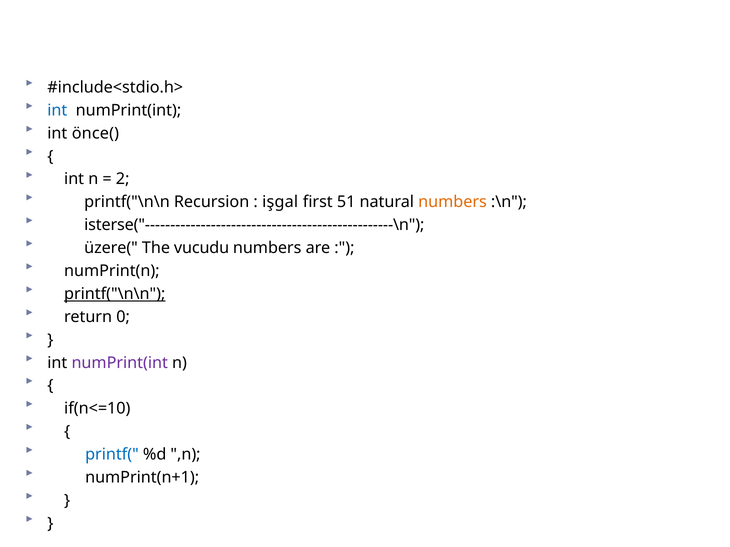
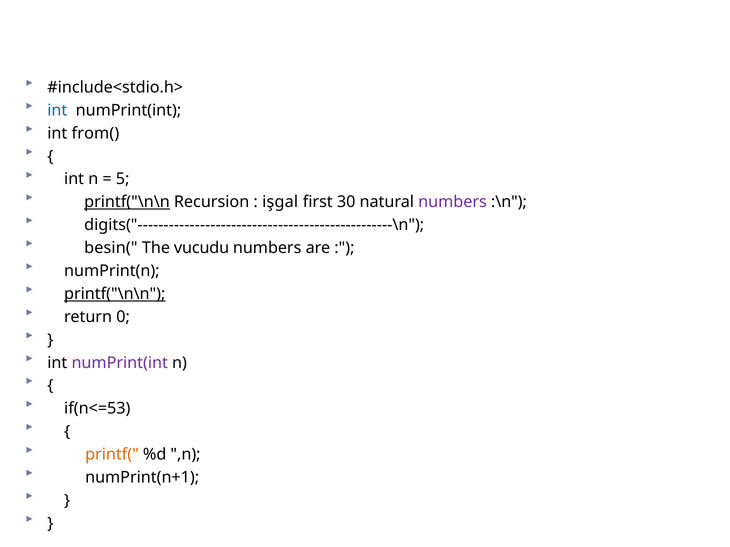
önce(: önce( -> from(
2: 2 -> 5
printf("\n\n at (127, 202) underline: none -> present
51: 51 -> 30
numbers at (453, 202) colour: orange -> purple
isterse("-------------------------------------------------\n: isterse("-------------------------------------------------\n -> digits("-------------------------------------------------\n
üzere(: üzere( -> besin(
if(n<=10: if(n<=10 -> if(n<=53
printf( colour: blue -> orange
